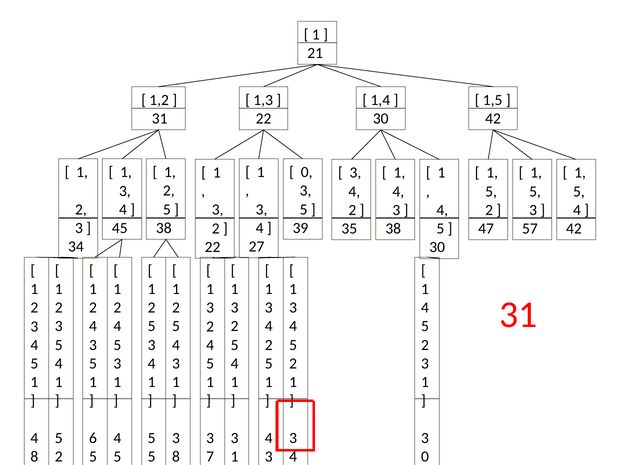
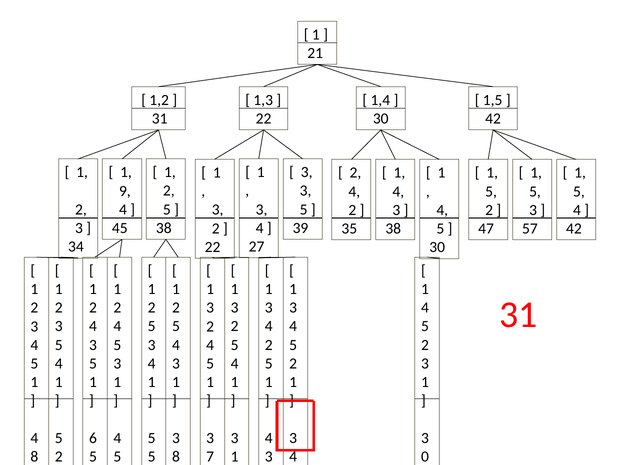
0 at (307, 172): 0 -> 3
3 at (355, 173): 3 -> 2
3 at (125, 191): 3 -> 9
